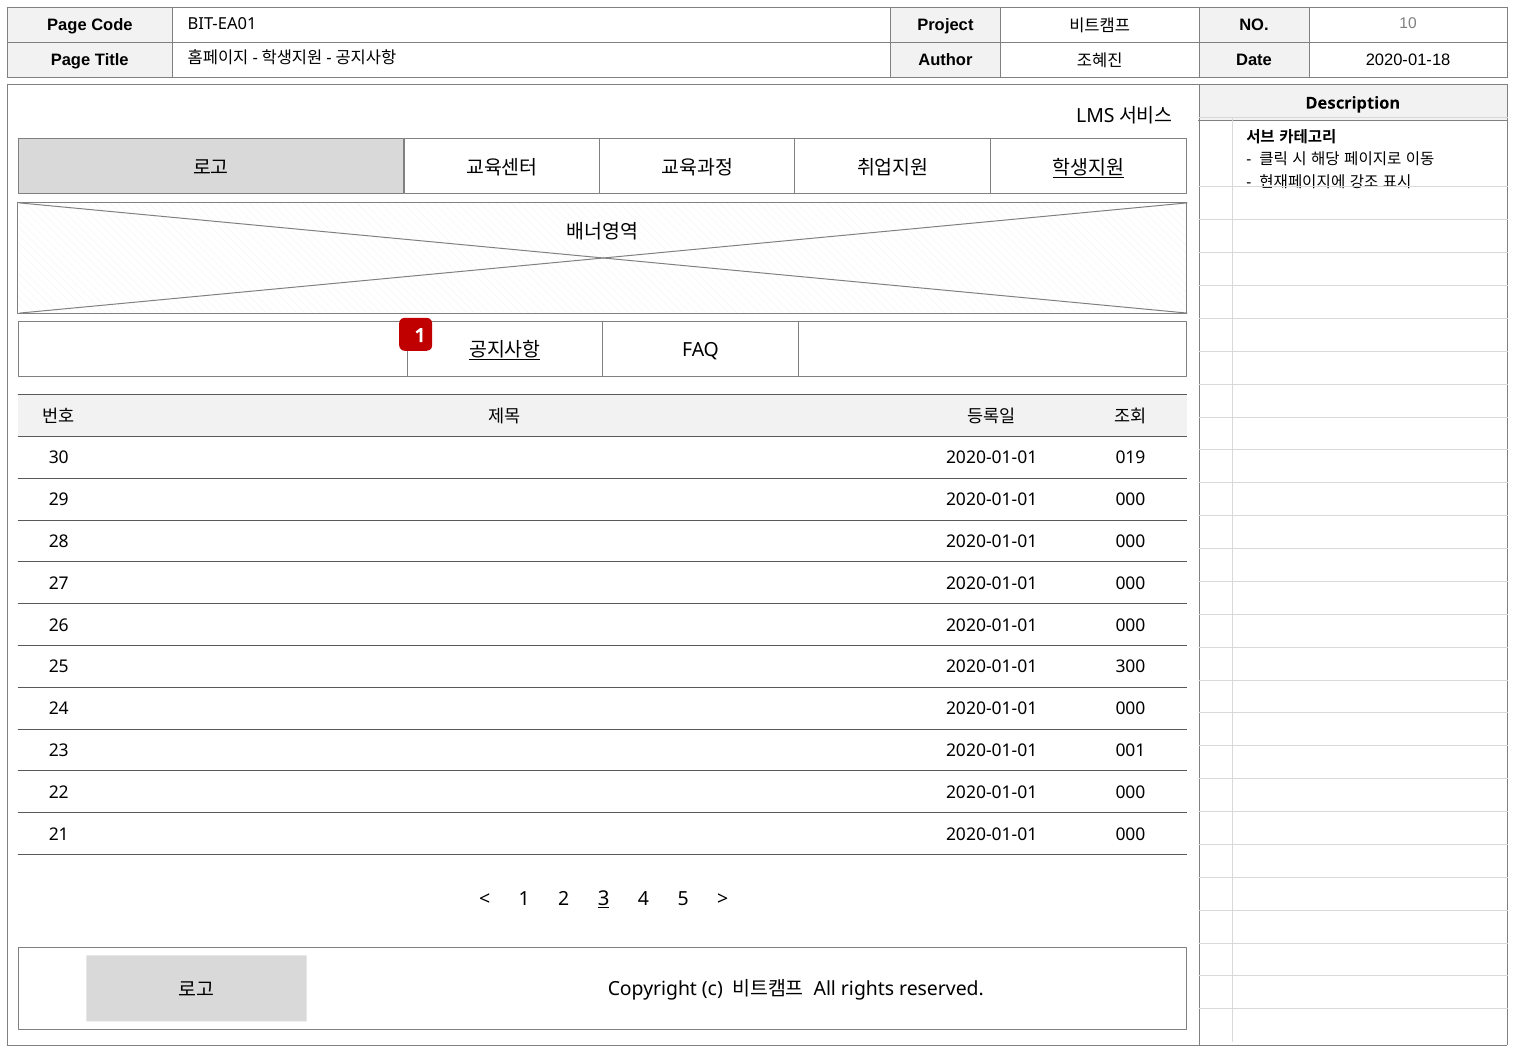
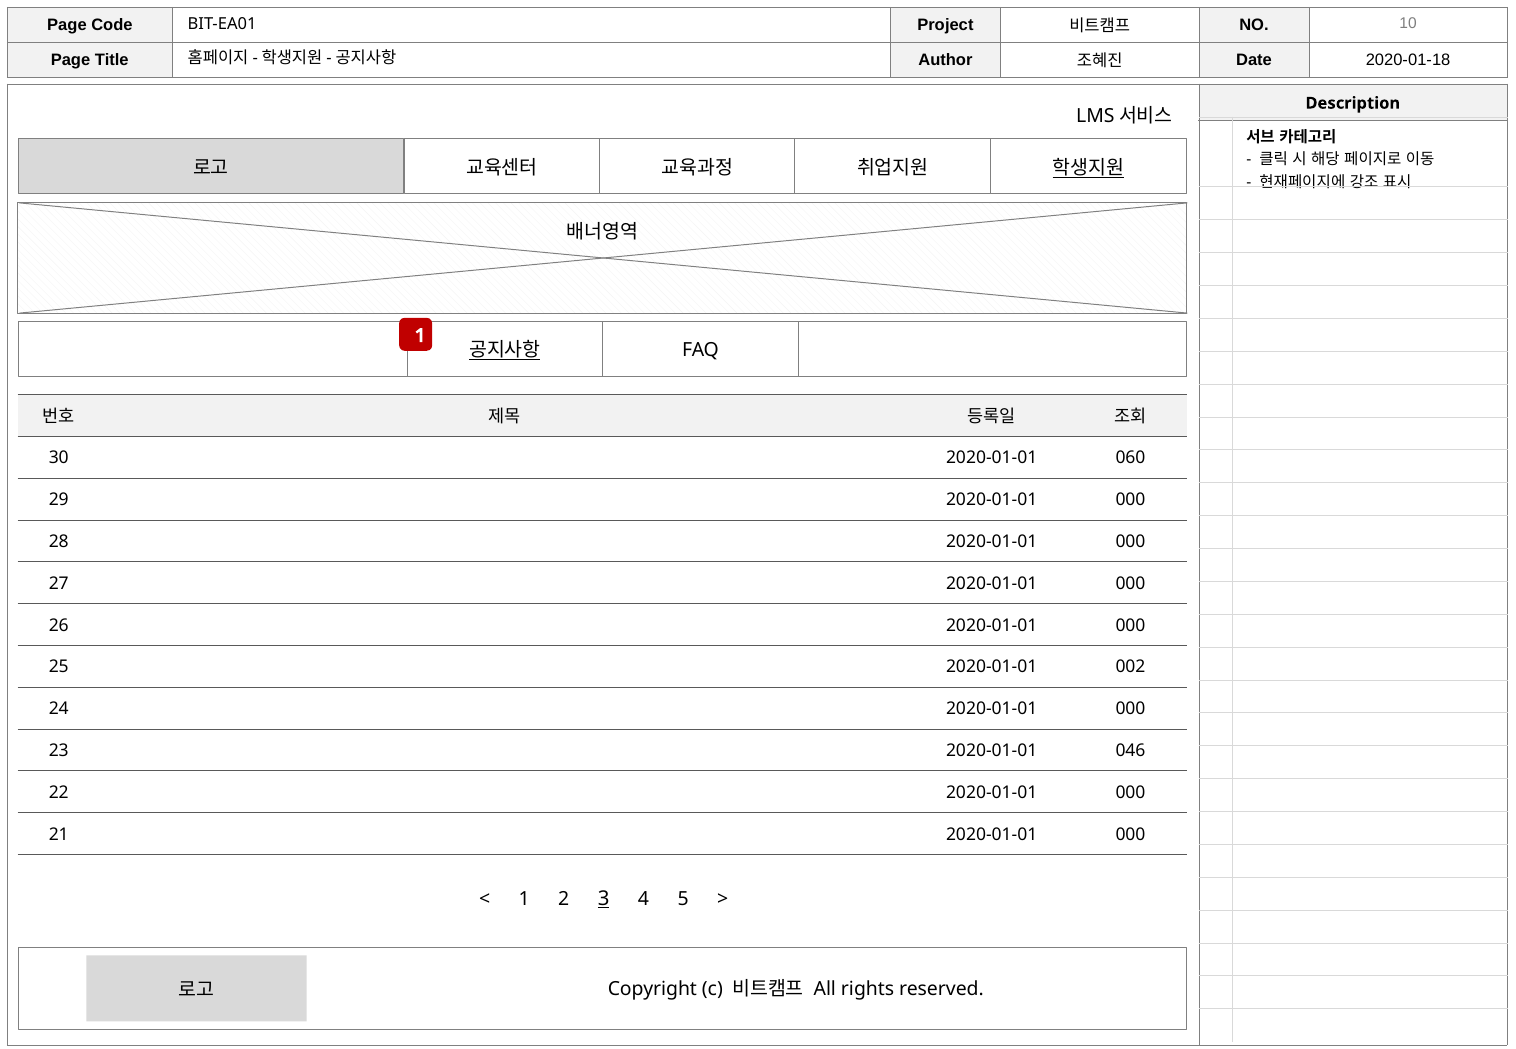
019: 019 -> 060
300: 300 -> 002
001: 001 -> 046
